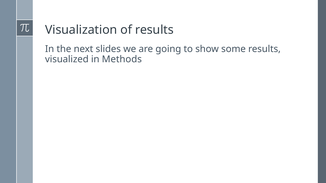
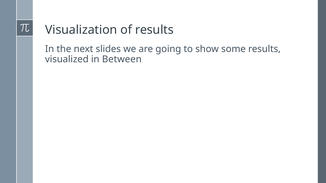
Methods: Methods -> Between
